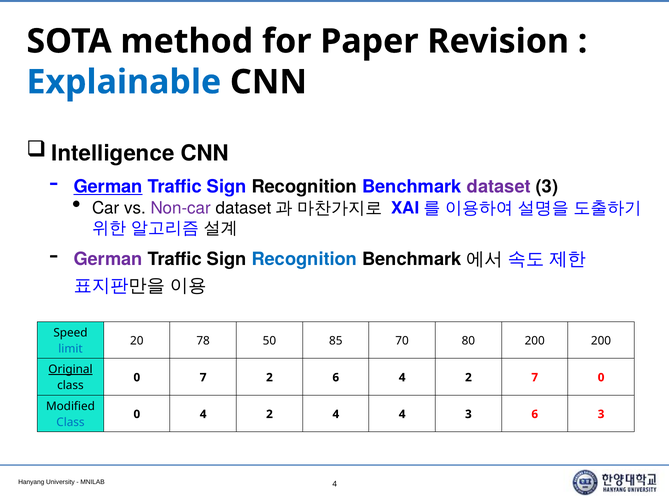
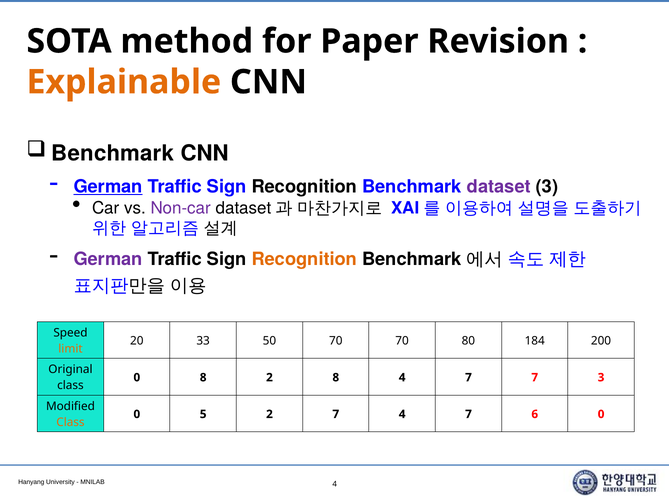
Explainable colour: blue -> orange
Intelligence at (113, 153): Intelligence -> Benchmark
Recognition at (304, 259) colour: blue -> orange
78: 78 -> 33
50 85: 85 -> 70
80 200: 200 -> 184
limit colour: blue -> orange
Original underline: present -> none
0 7: 7 -> 8
2 6: 6 -> 8
2 at (468, 377): 2 -> 7
7 0: 0 -> 3
0 4: 4 -> 5
2 4: 4 -> 7
3 at (468, 414): 3 -> 7
6 3: 3 -> 0
Class at (70, 422) colour: blue -> orange
